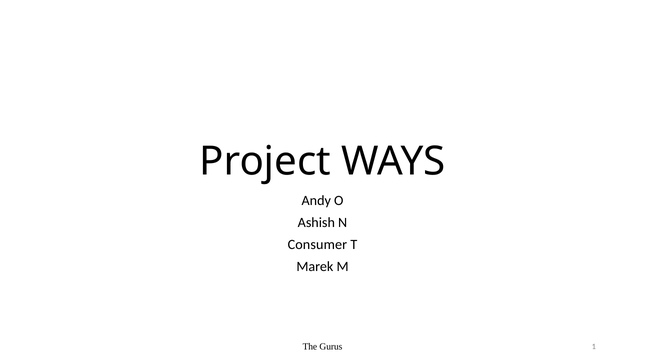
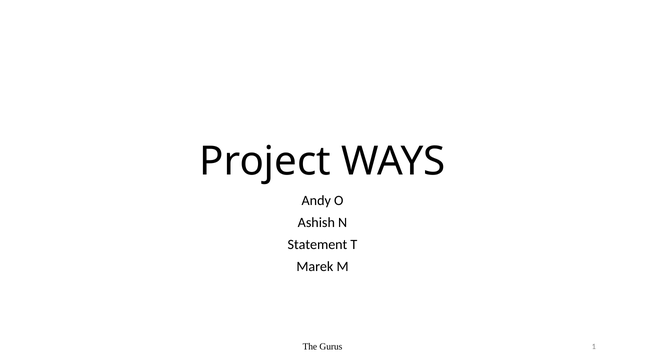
Consumer: Consumer -> Statement
